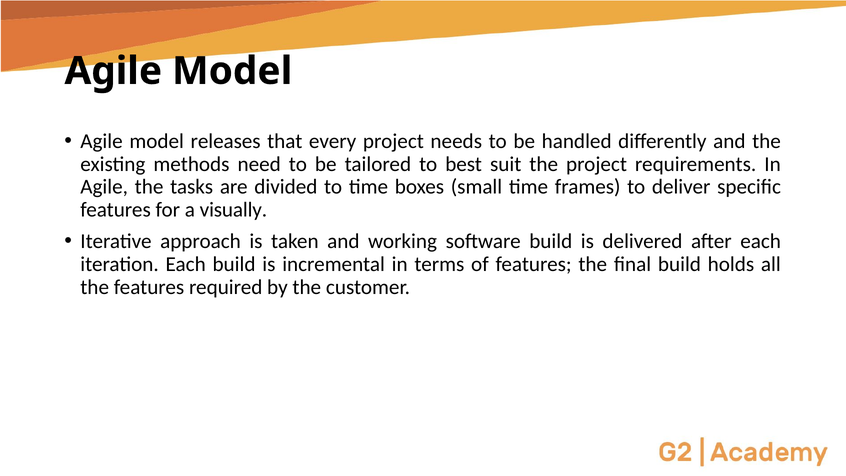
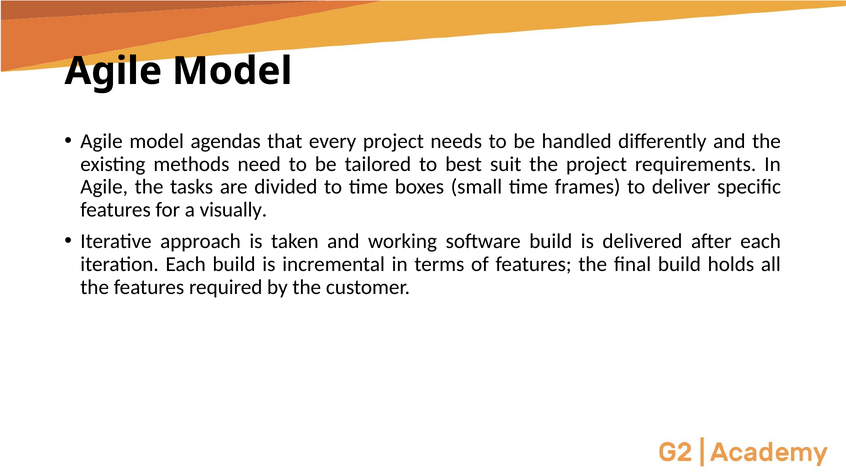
releases: releases -> agendas
